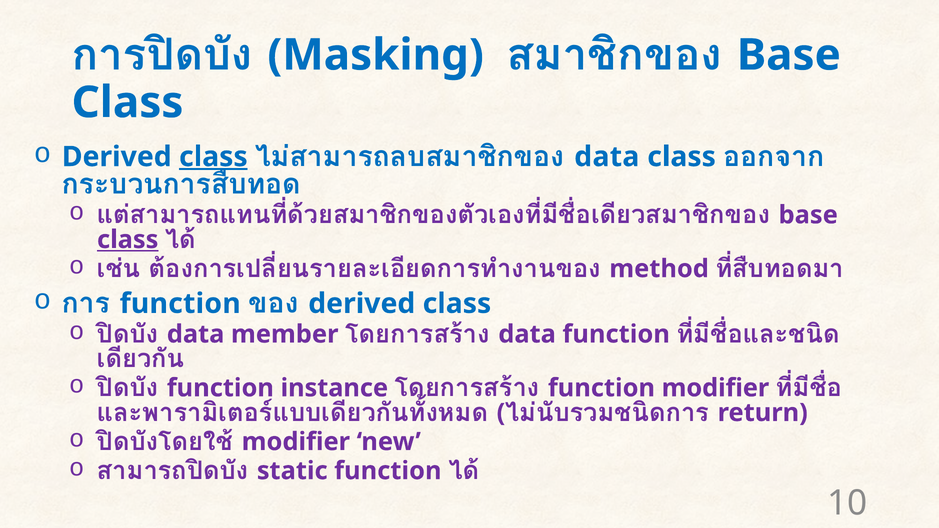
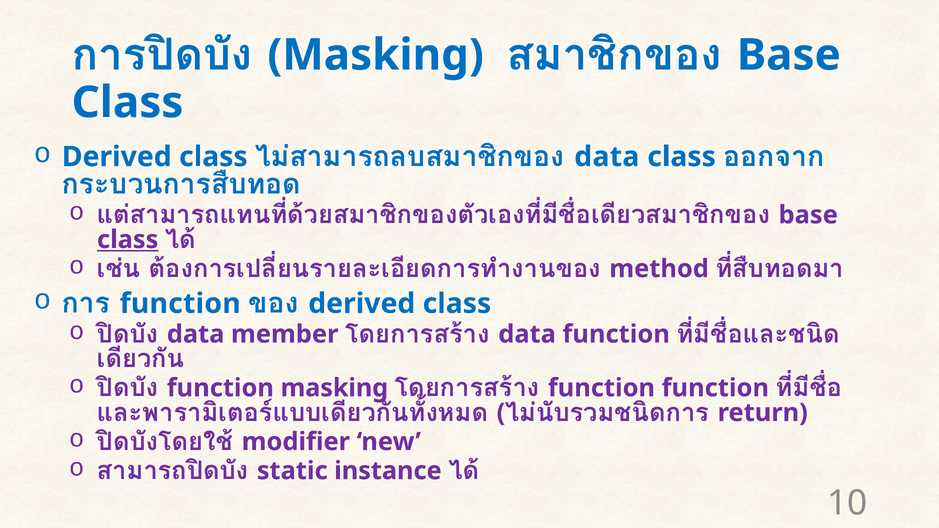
class at (213, 157) underline: present -> none
function instance: instance -> masking
function modifier: modifier -> function
static function: function -> instance
